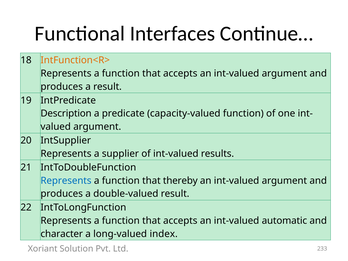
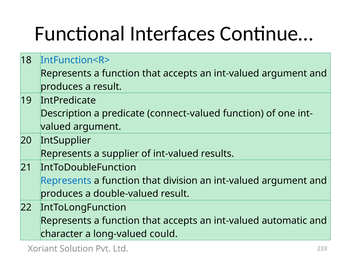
IntFunction<R> colour: orange -> blue
capacity-valued: capacity-valued -> connect-valued
thereby: thereby -> division
index: index -> could
